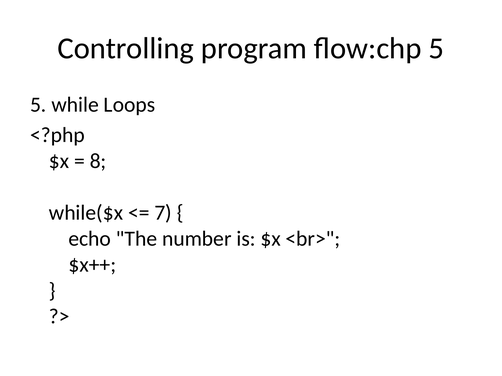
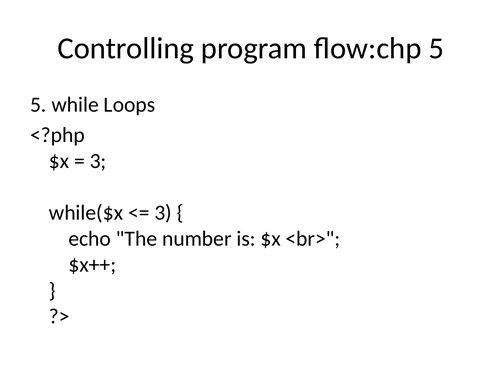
8 at (98, 161): 8 -> 3
7 at (163, 213): 7 -> 3
